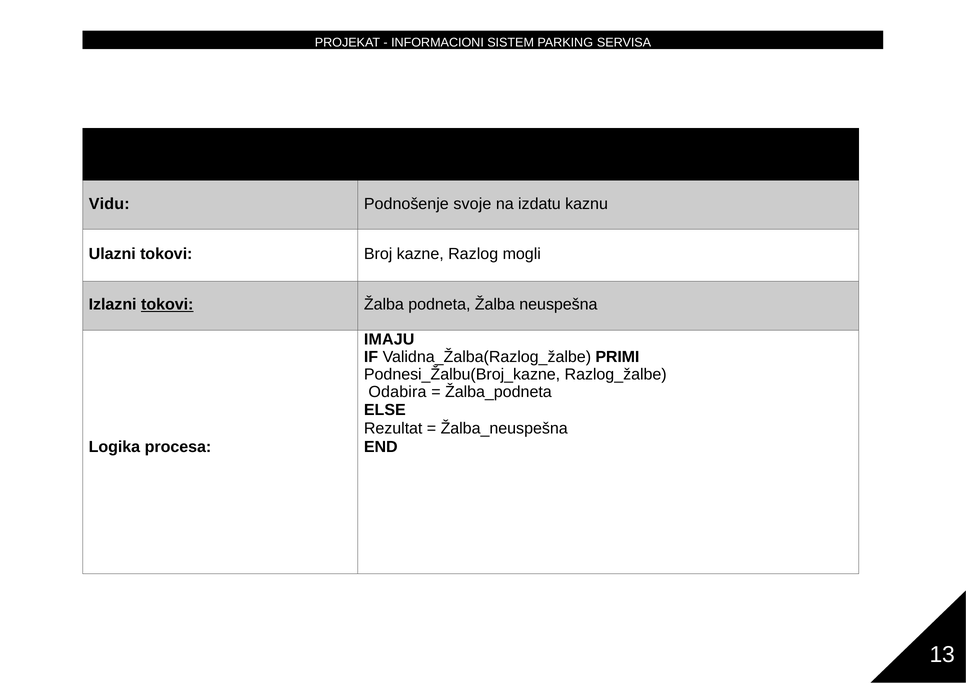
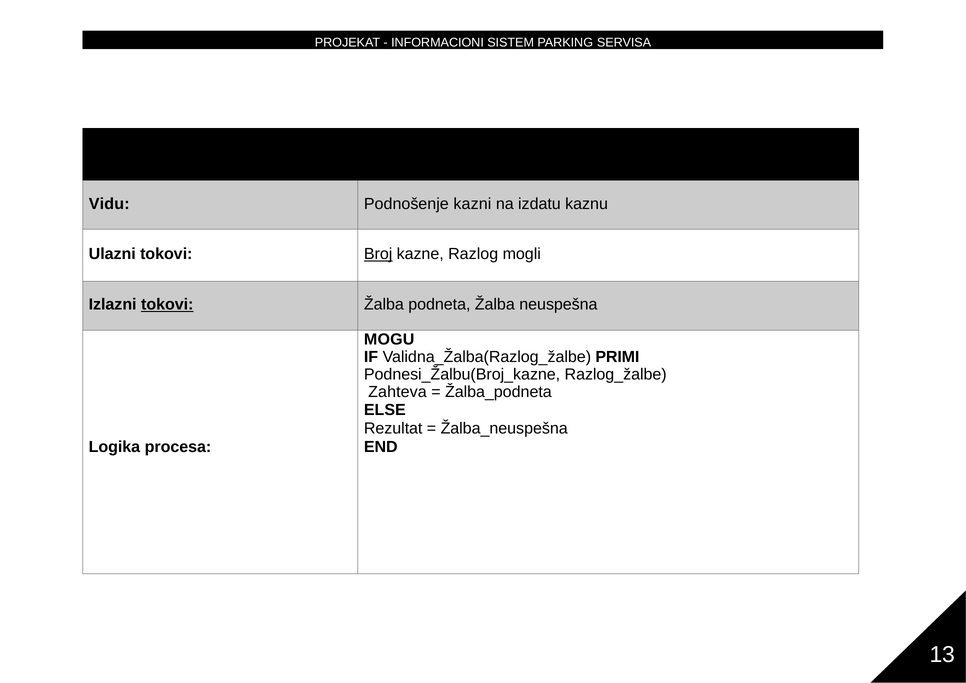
svoje: svoje -> kazni
Broj underline: none -> present
IMAJU: IMAJU -> MOGU
Odabira: Odabira -> Zahteva
